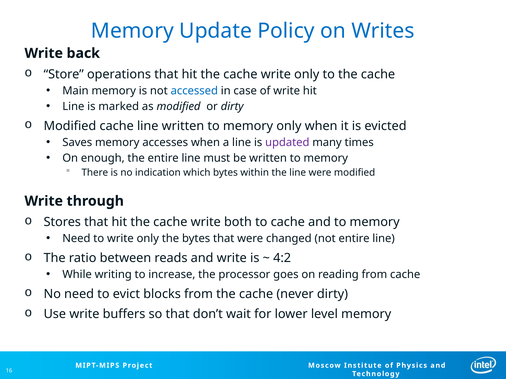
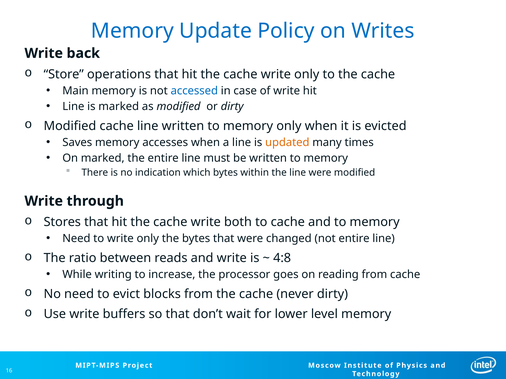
updated colour: purple -> orange
On enough: enough -> marked
4:2: 4:2 -> 4:8
